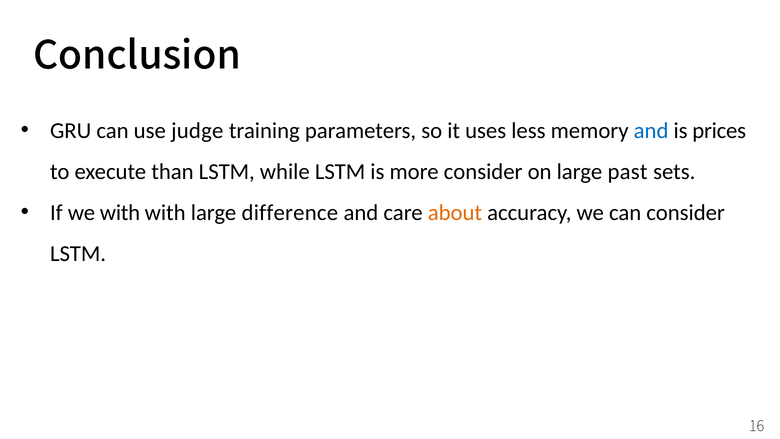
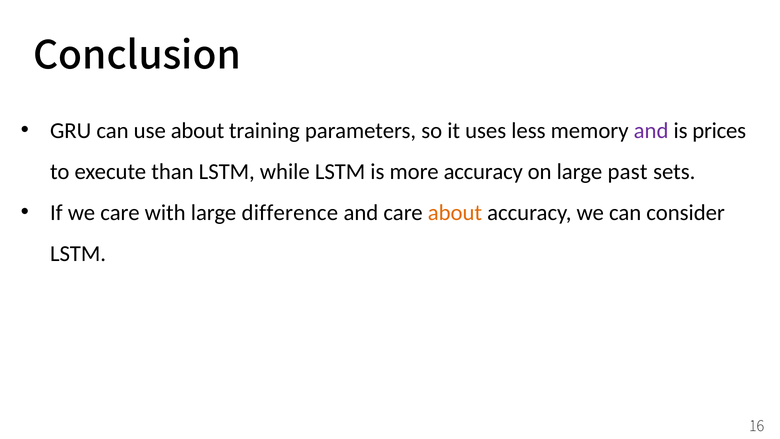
use judge: judge -> about
and at (651, 131) colour: blue -> purple
more consider: consider -> accuracy
we with: with -> care
